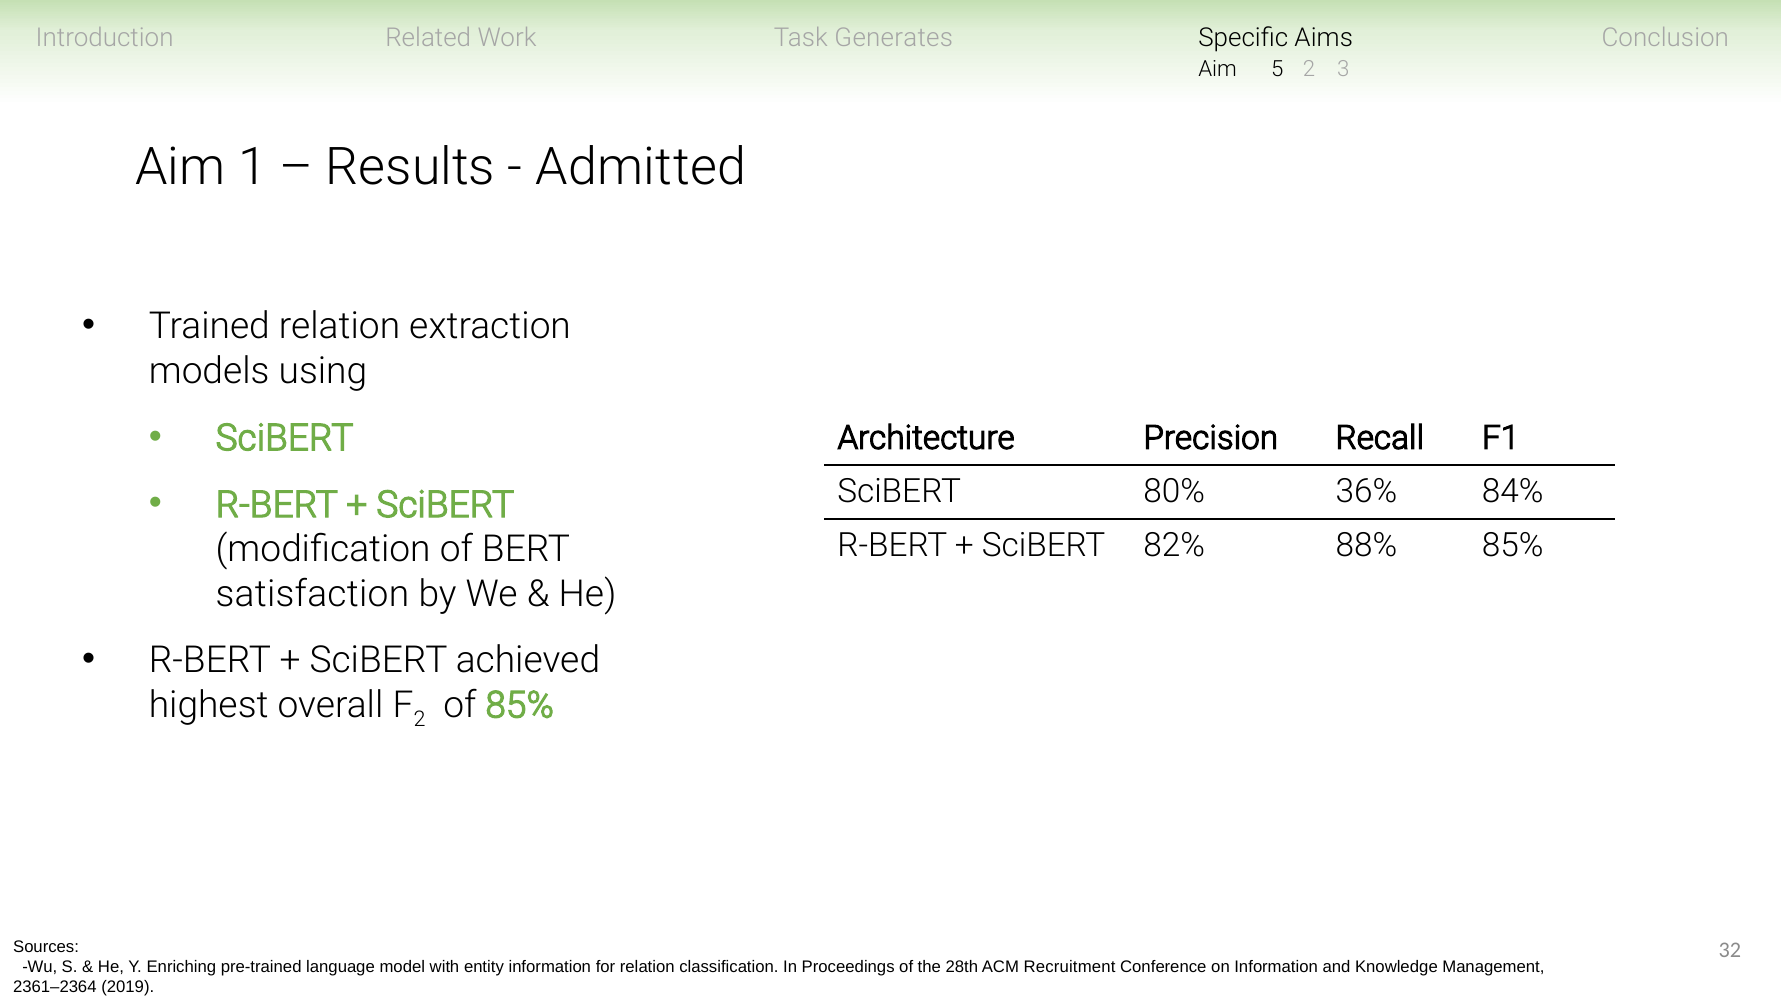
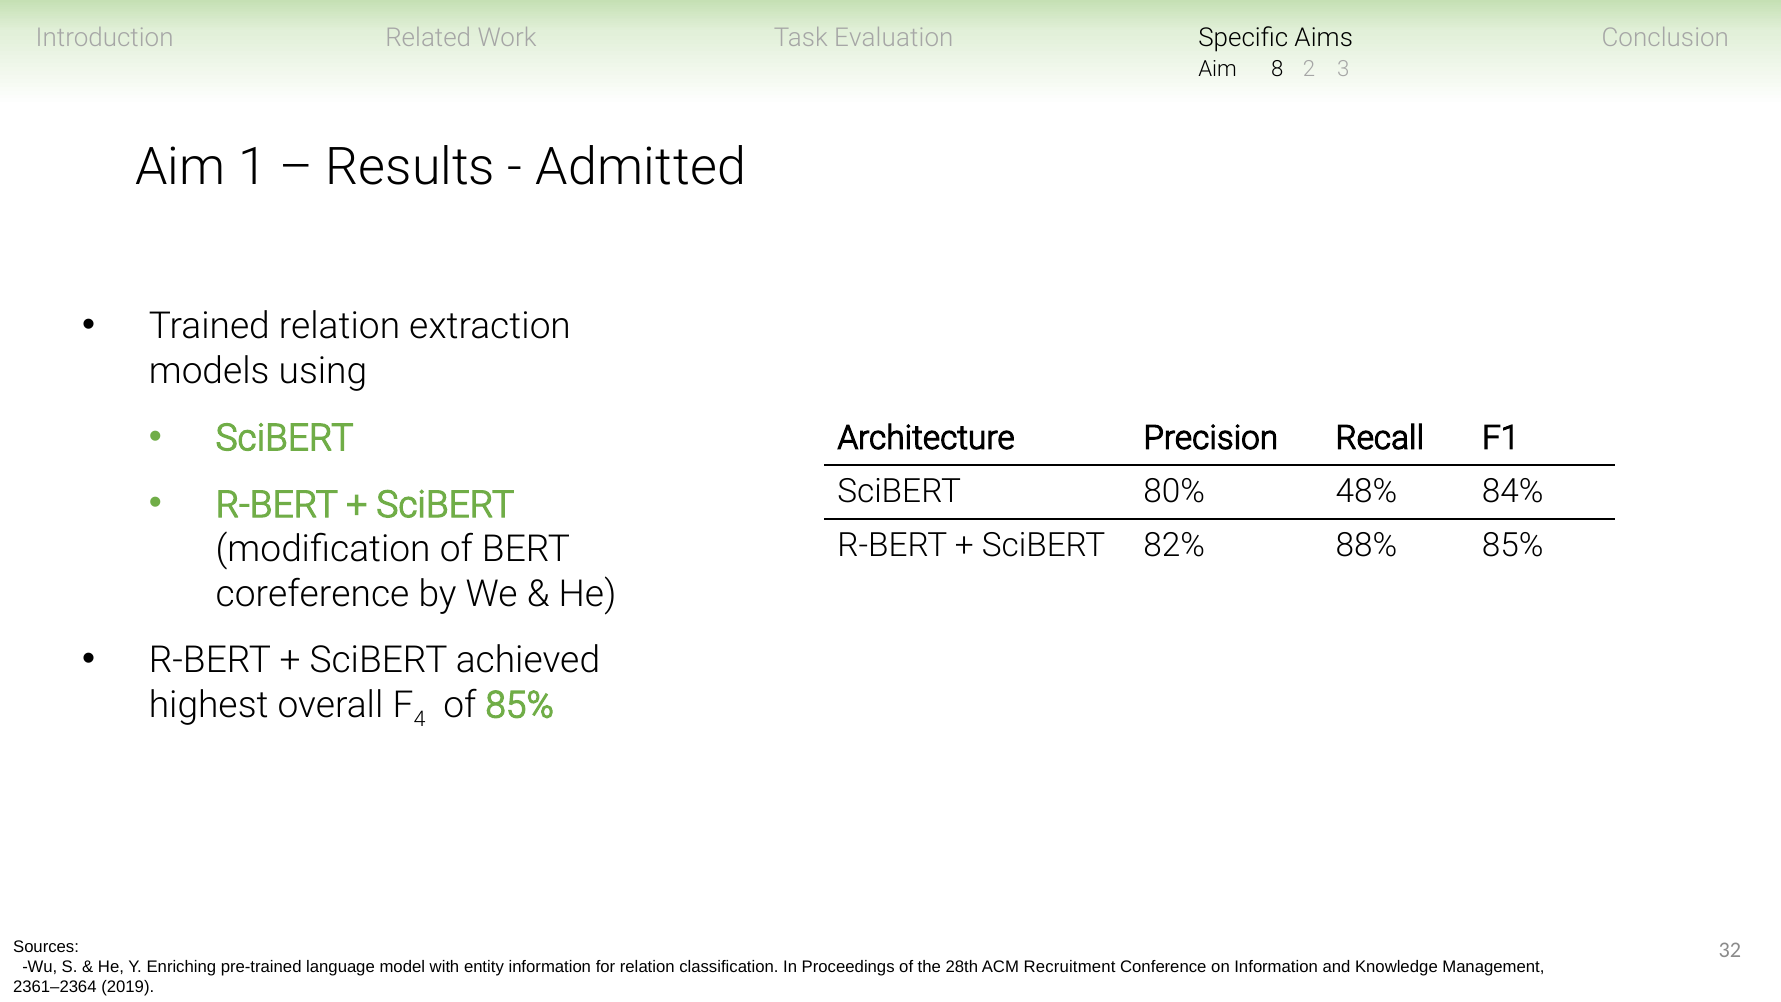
Generates: Generates -> Evaluation
5: 5 -> 8
36%: 36% -> 48%
satisfaction: satisfaction -> coreference
2 at (419, 720): 2 -> 4
